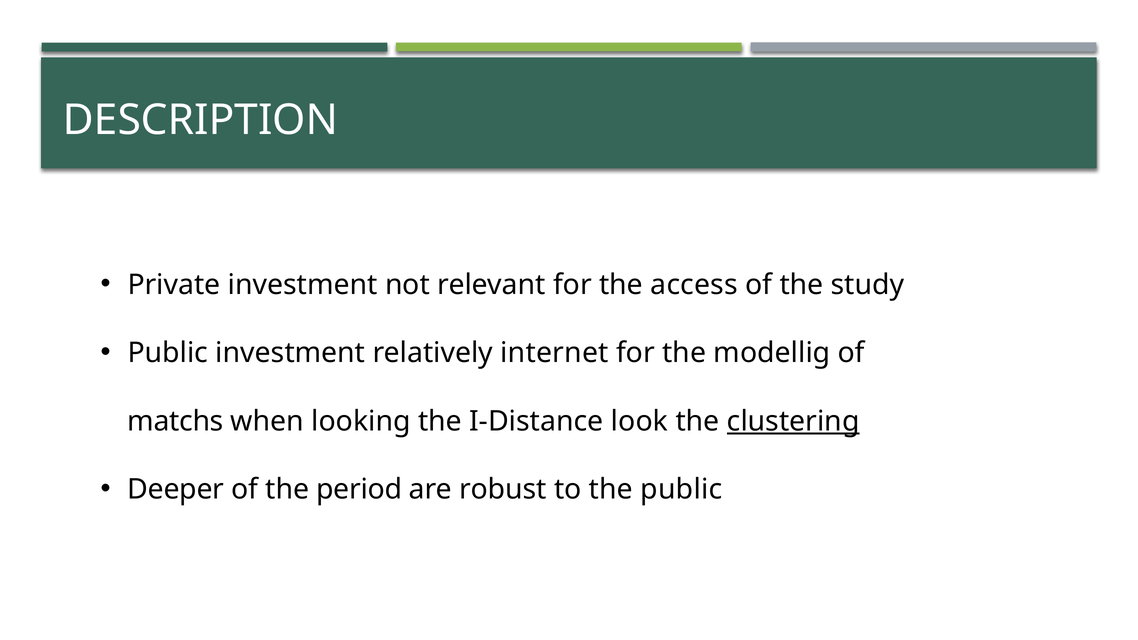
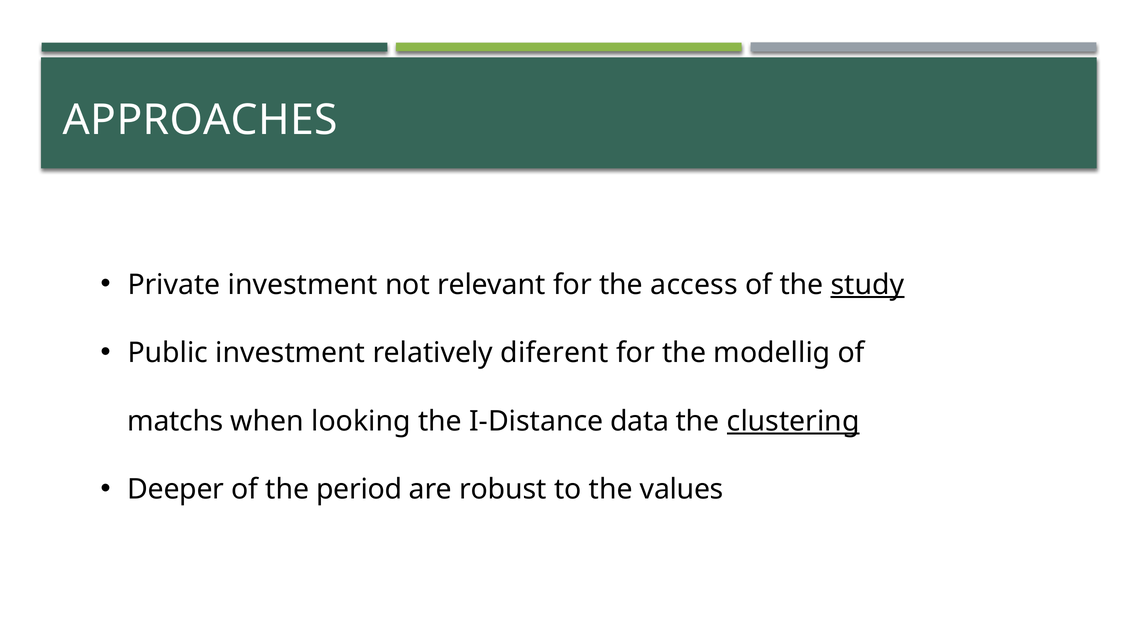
DESCRIPTION: DESCRIPTION -> APPROACHES
study underline: none -> present
internet: internet -> diferent
look: look -> data
the public: public -> values
